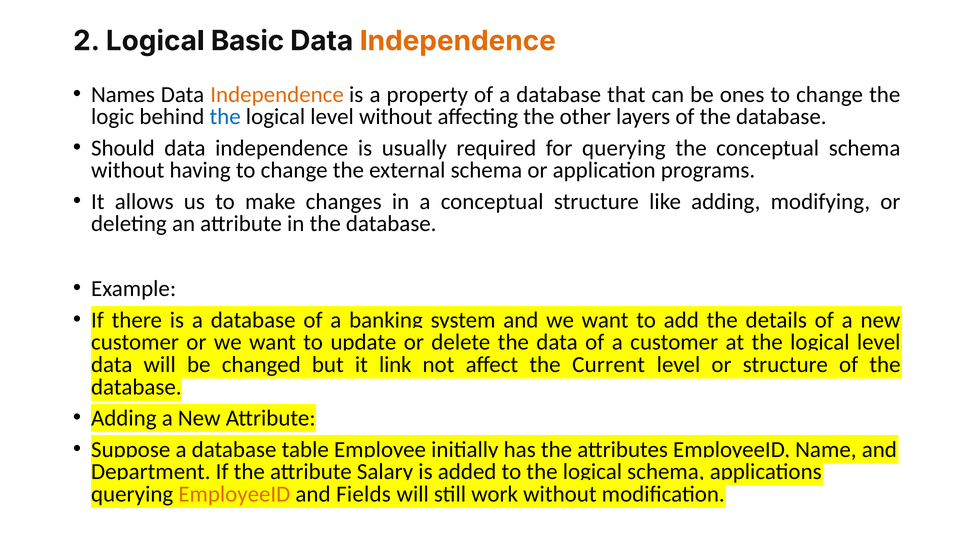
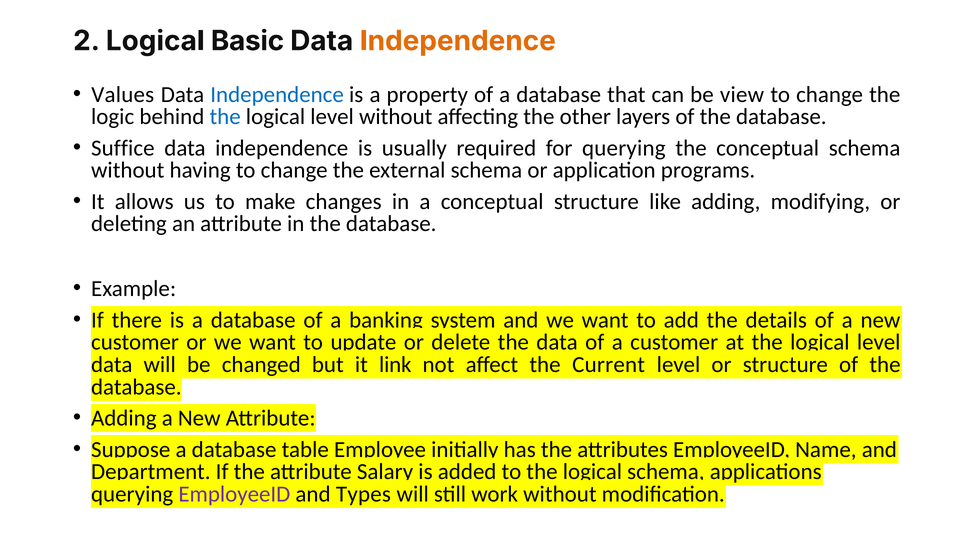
Names: Names -> Values
Independence at (277, 95) colour: orange -> blue
ones: ones -> view
Should: Should -> Suffice
EmployeeID at (234, 495) colour: orange -> purple
Fields: Fields -> Types
